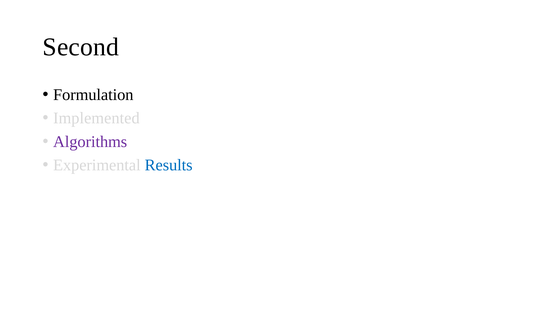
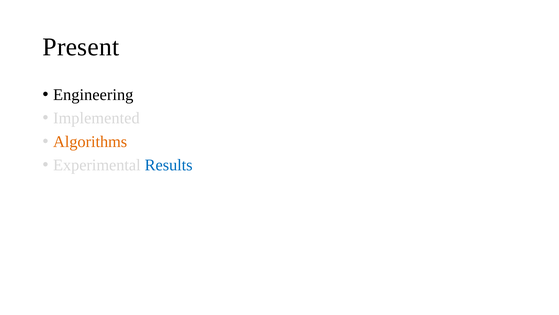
Second: Second -> Present
Formulation: Formulation -> Engineering
Algorithms colour: purple -> orange
